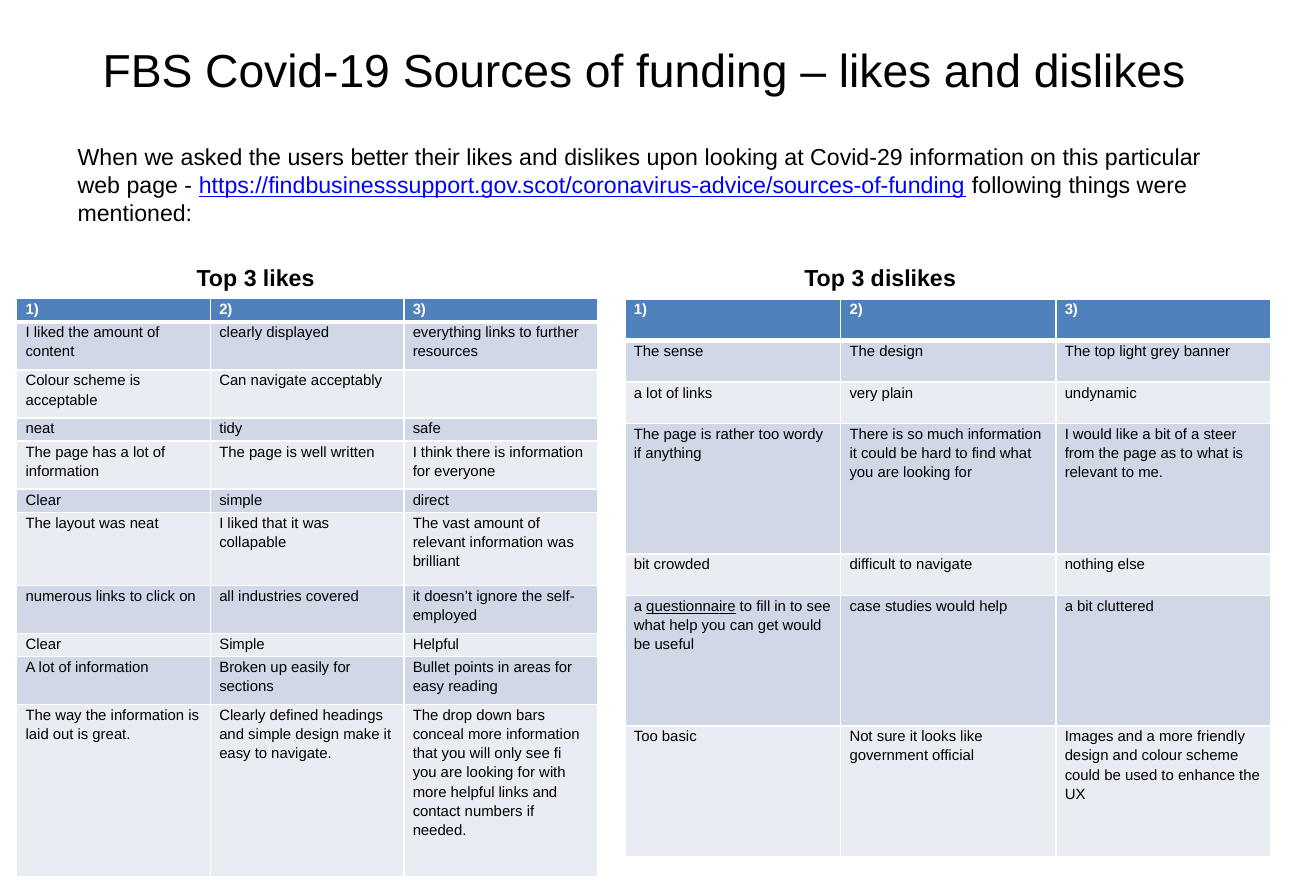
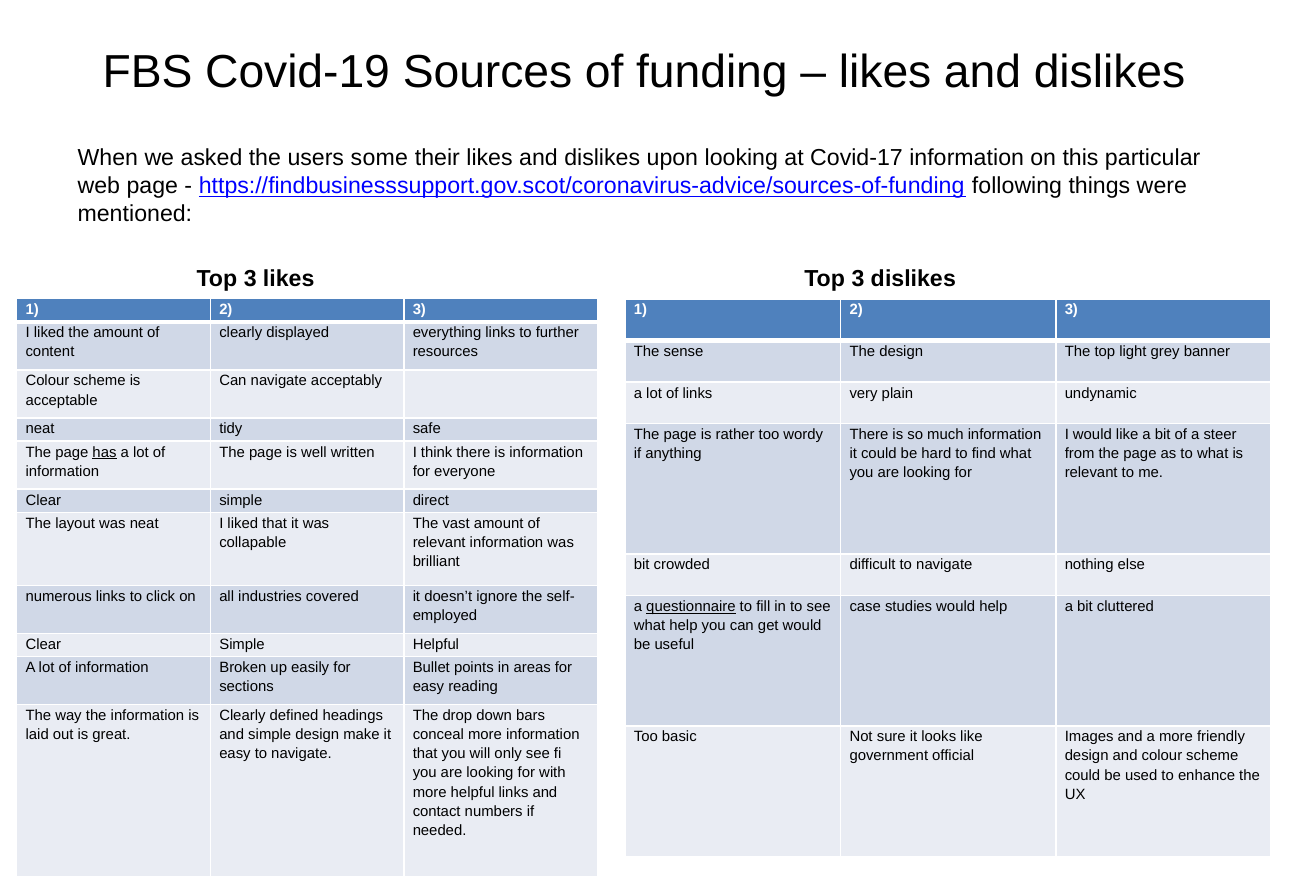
better: better -> some
Covid-29: Covid-29 -> Covid-17
has underline: none -> present
